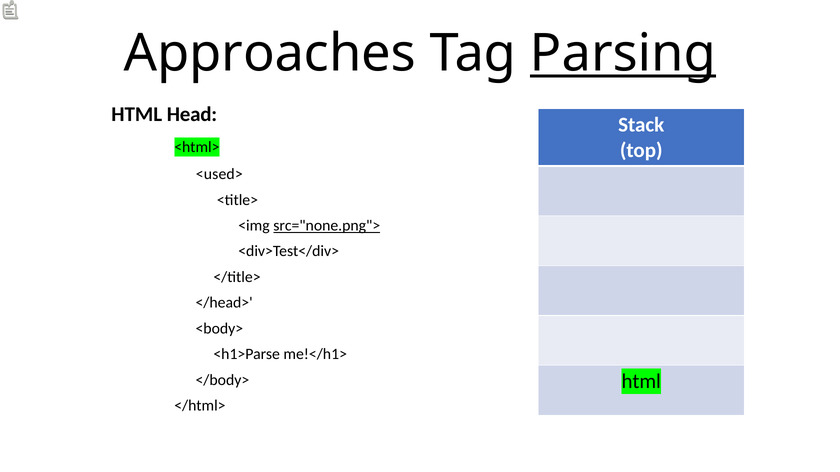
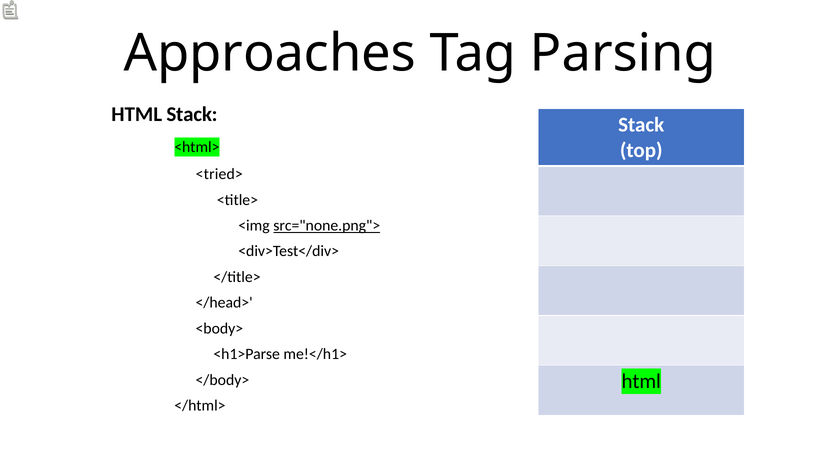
Parsing underline: present -> none
HTML Head: Head -> Stack
<used>: <used> -> <tried>
